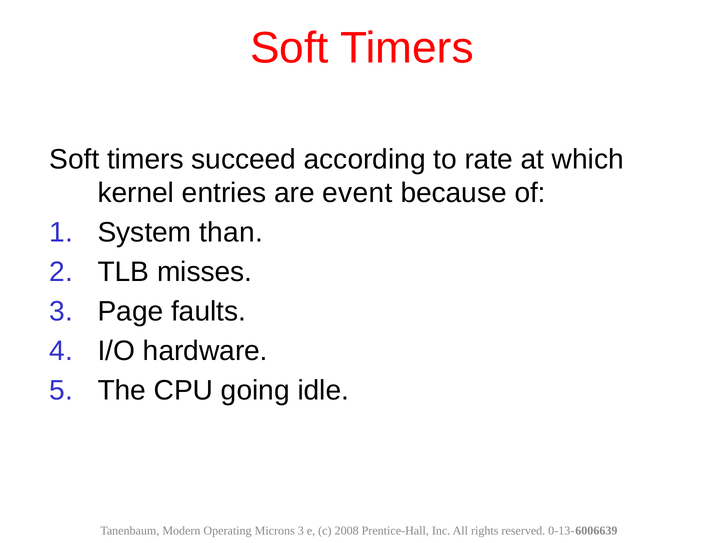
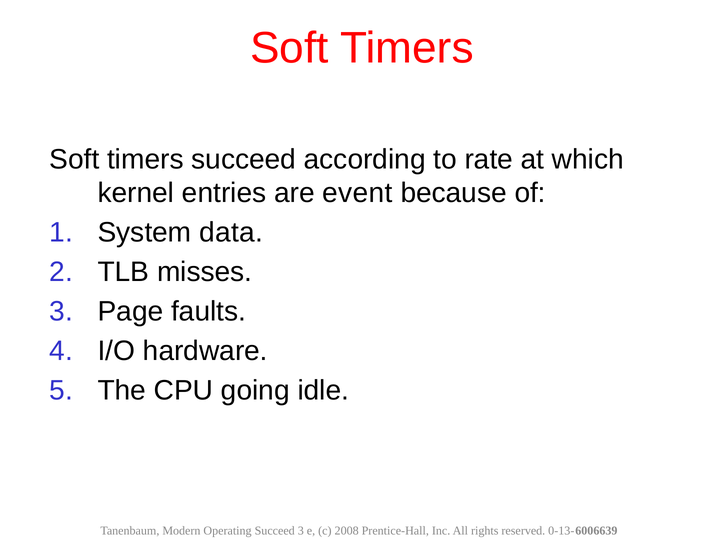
than: than -> data
Operating Microns: Microns -> Succeed
